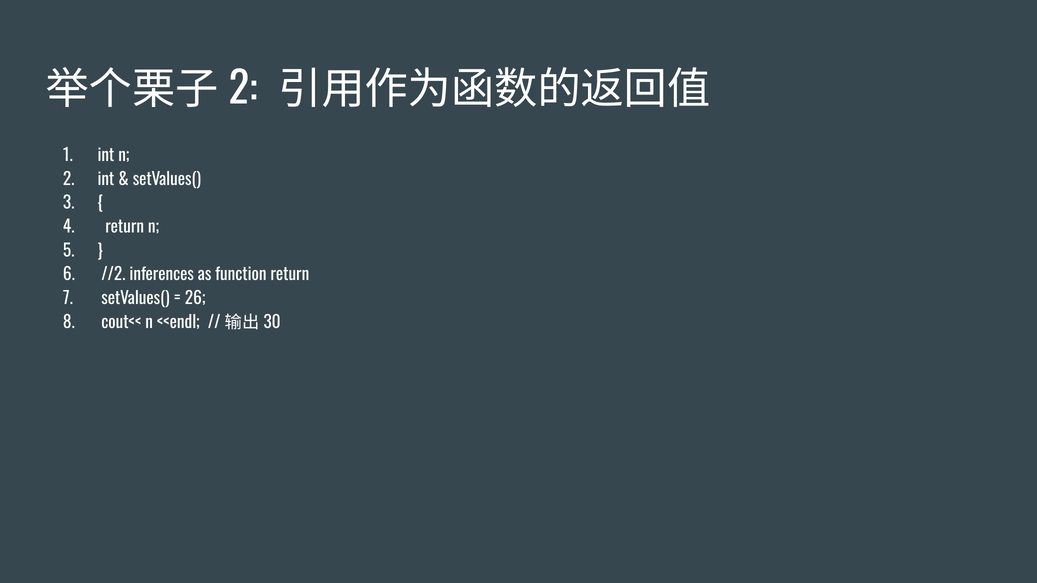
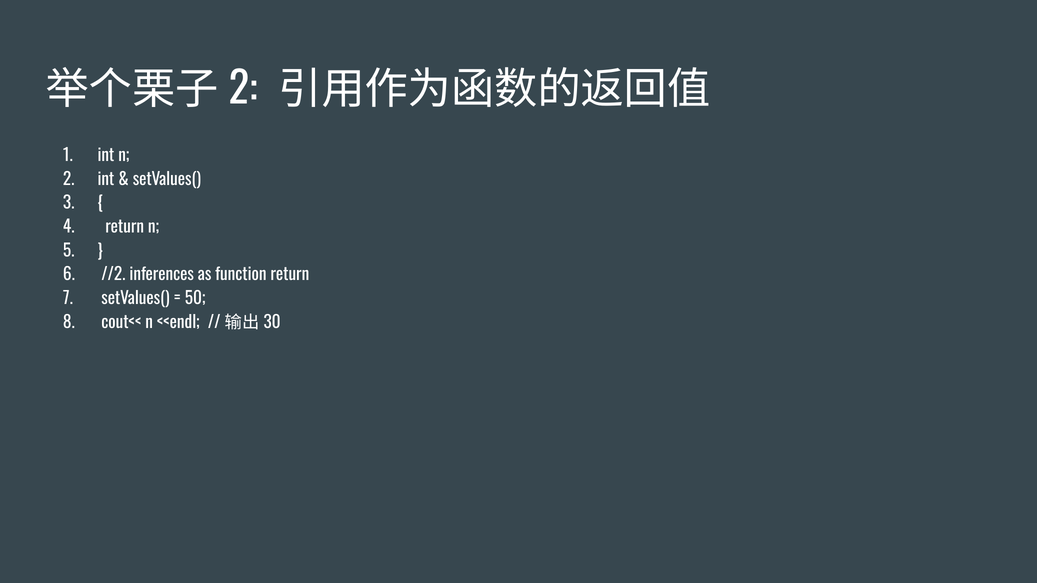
26: 26 -> 50
